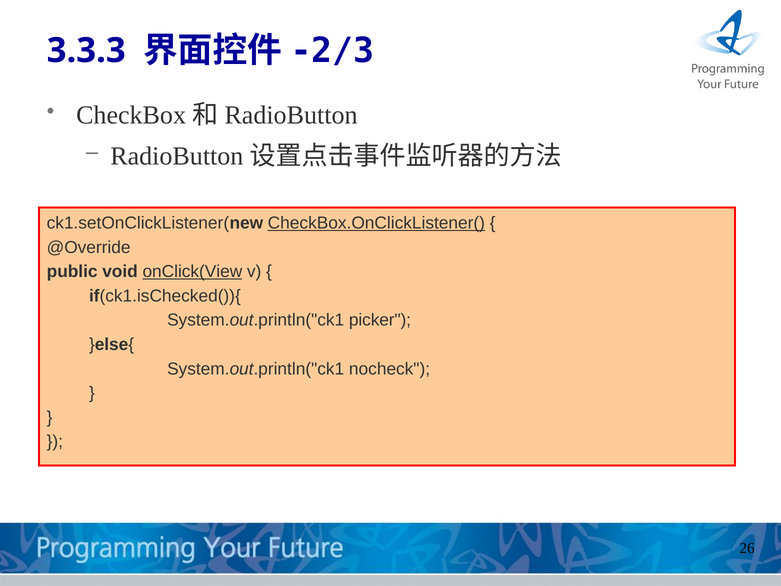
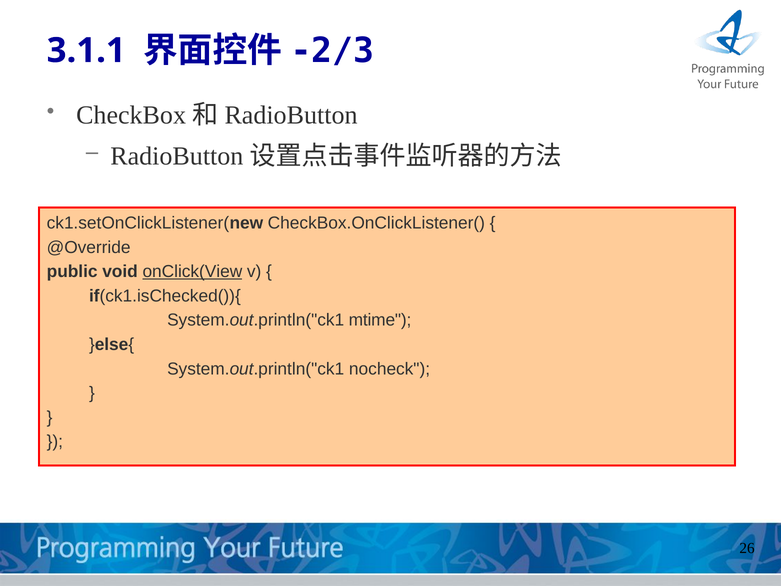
3.3.3: 3.3.3 -> 3.1.1
CheckBox.OnClickListener( underline: present -> none
picker: picker -> mtime
